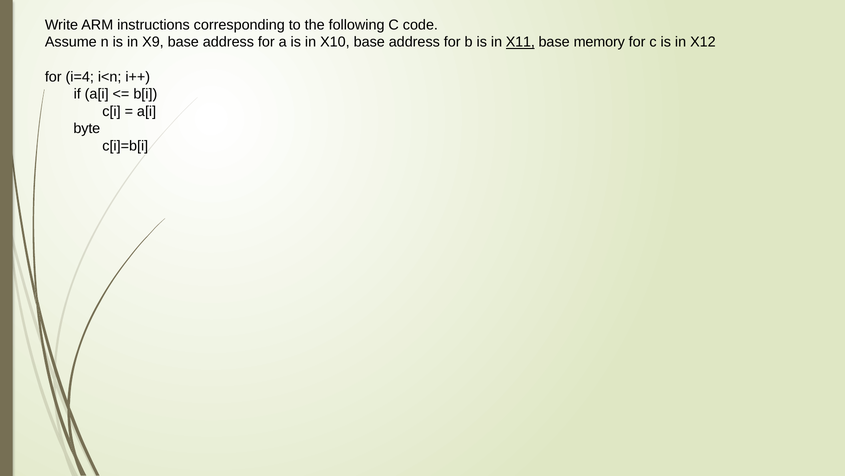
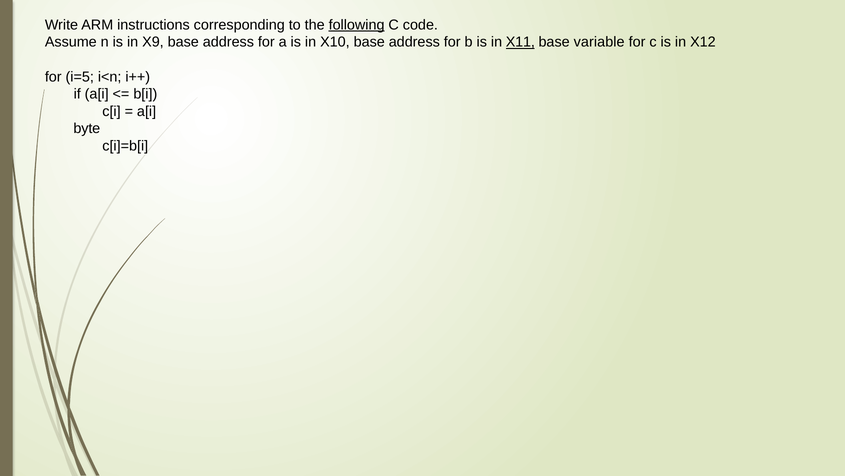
following underline: none -> present
memory: memory -> variable
i=4: i=4 -> i=5
